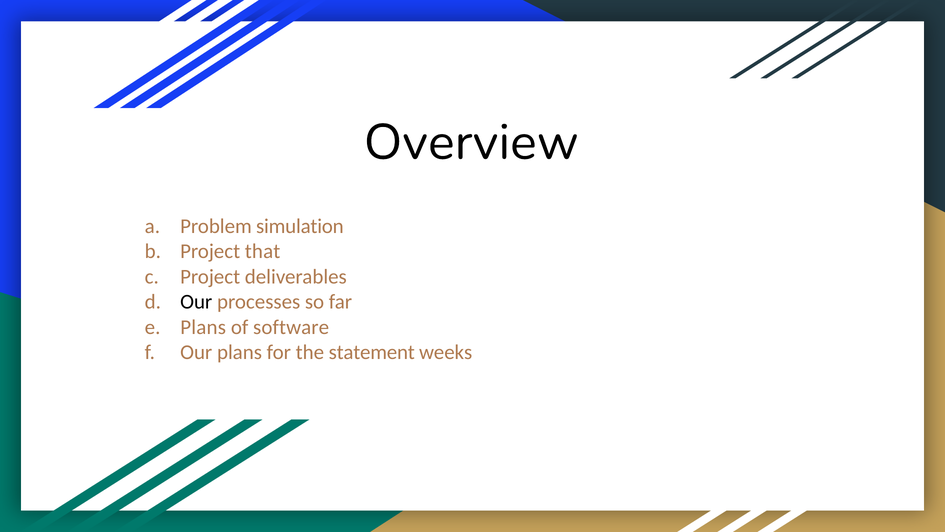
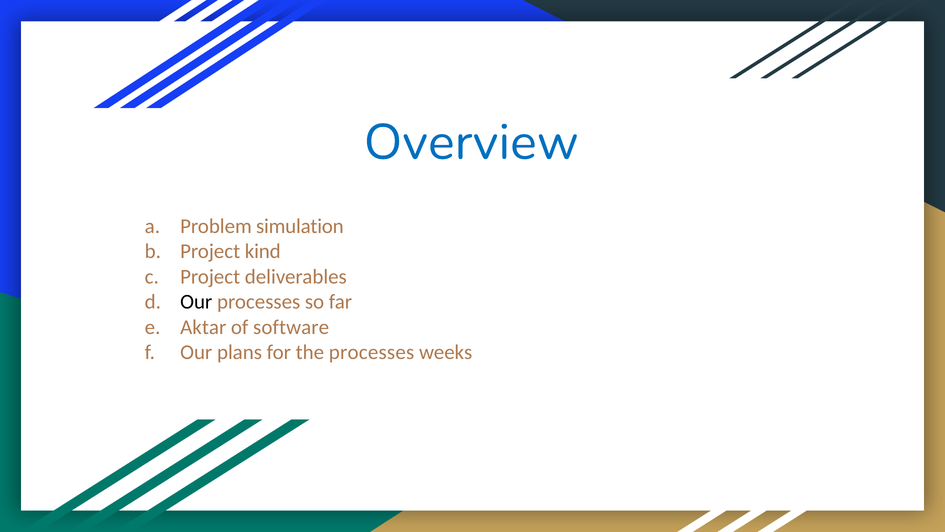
Overview colour: black -> blue
that: that -> kind
Plans at (203, 327): Plans -> Aktar
the statement: statement -> processes
